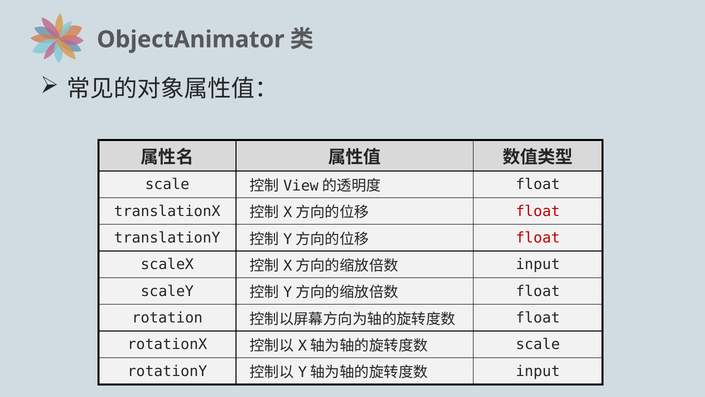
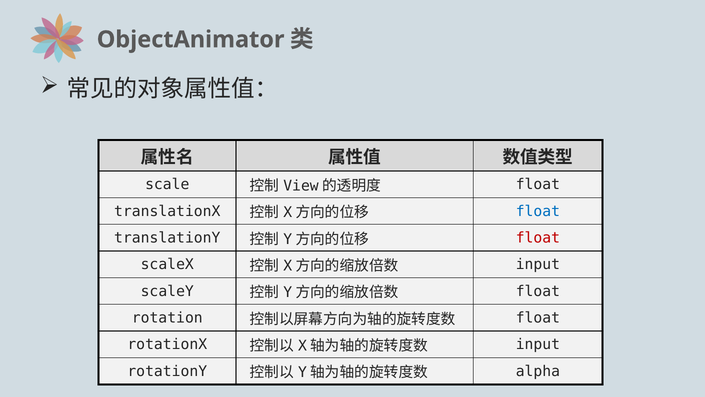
float at (538, 211) colour: red -> blue
scale at (538, 344): scale -> input
input at (538, 371): input -> alpha
